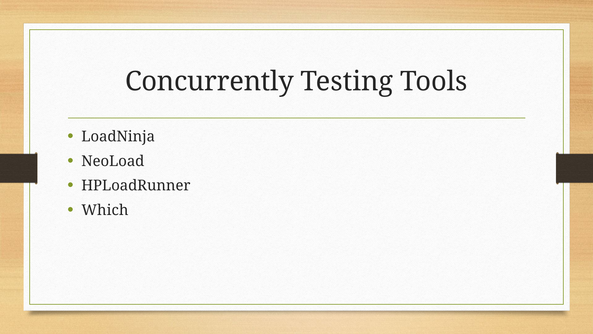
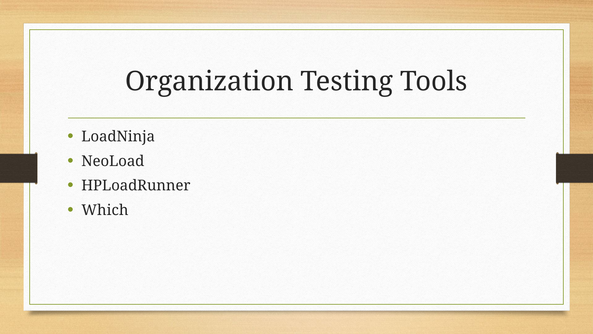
Concurrently: Concurrently -> Organization
